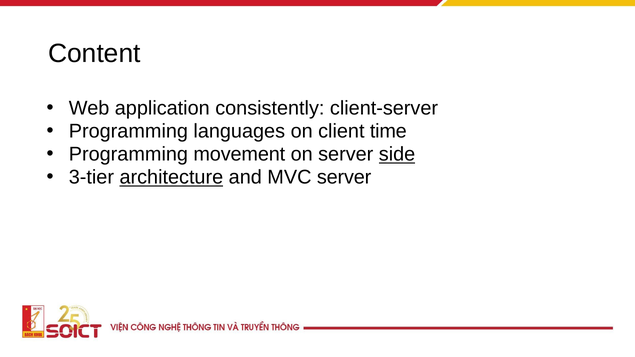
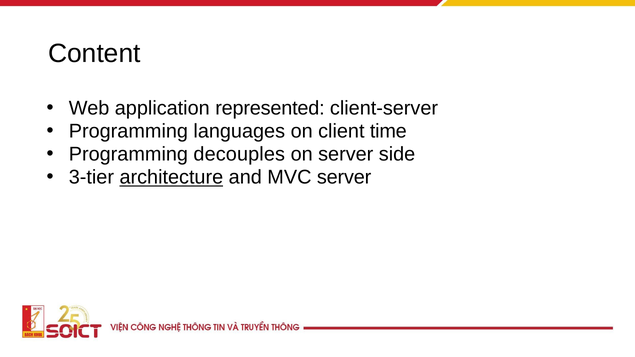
consistently: consistently -> represented
movement: movement -> decouples
side underline: present -> none
